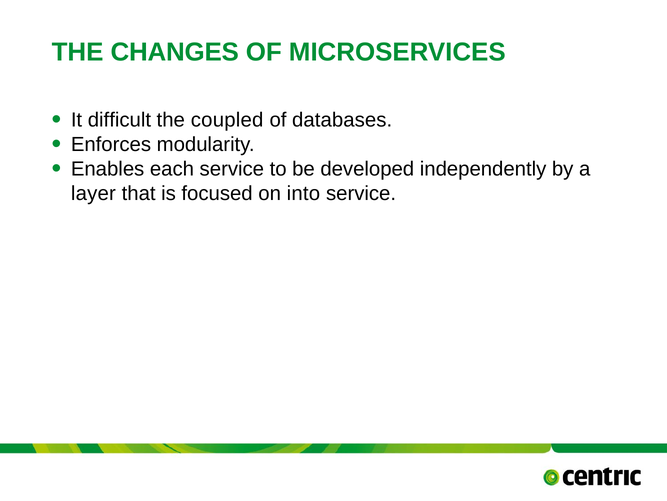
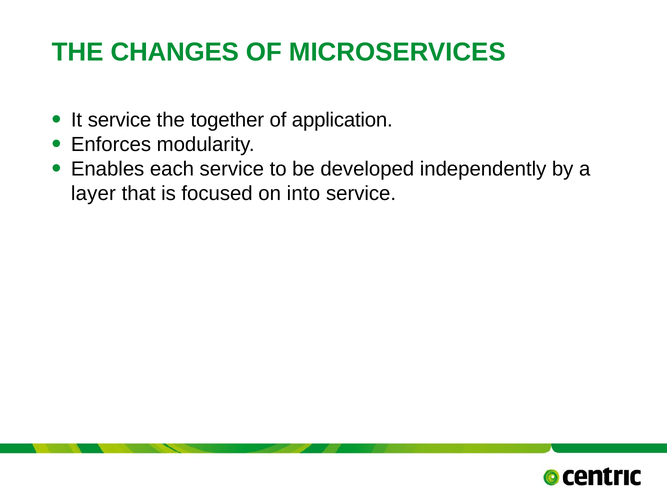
It difficult: difficult -> service
coupled: coupled -> together
databases: databases -> application
